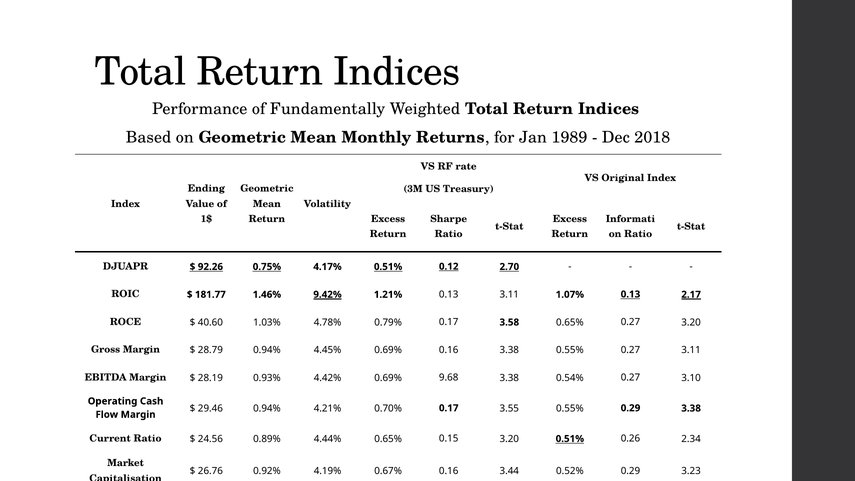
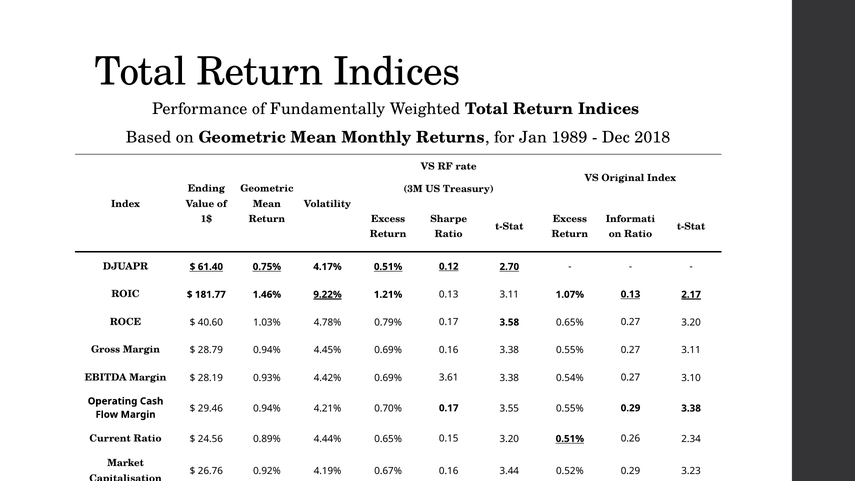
92.26: 92.26 -> 61.40
9.42%: 9.42% -> 9.22%
9.68: 9.68 -> 3.61
